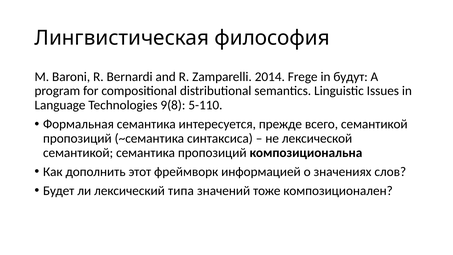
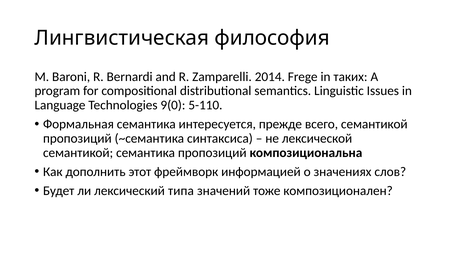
будут: будут -> таких
9(8: 9(8 -> 9(0
